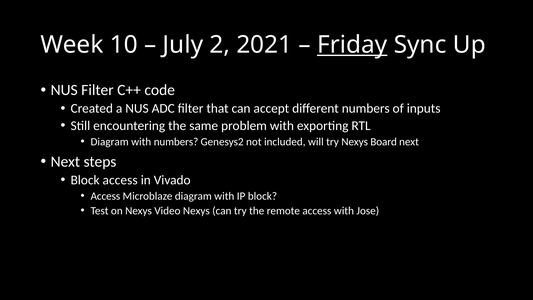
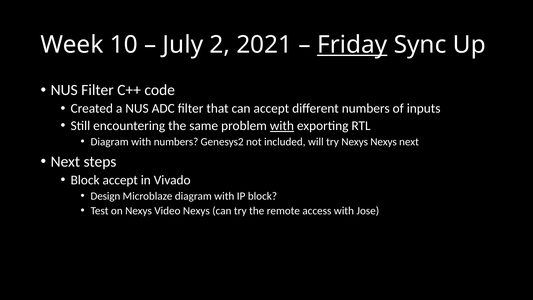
with at (282, 126) underline: none -> present
Nexys Board: Board -> Nexys
Block access: access -> accept
Access at (105, 196): Access -> Design
